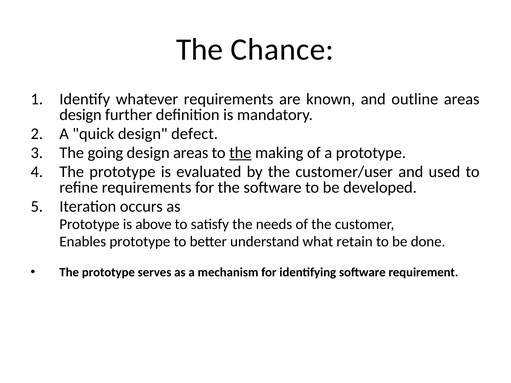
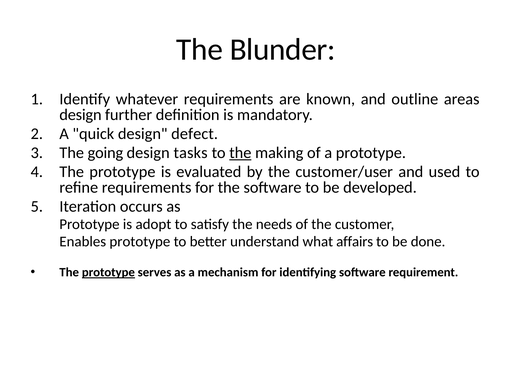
Chance: Chance -> Blunder
design areas: areas -> tasks
above: above -> adopt
retain: retain -> affairs
prototype at (108, 273) underline: none -> present
